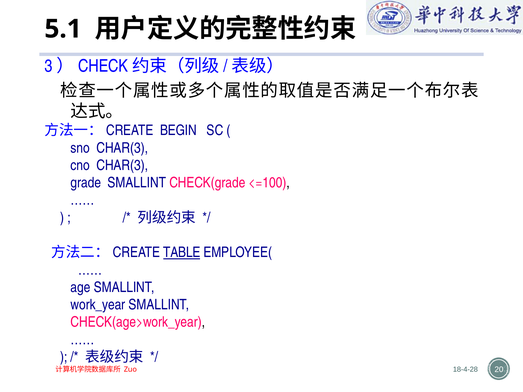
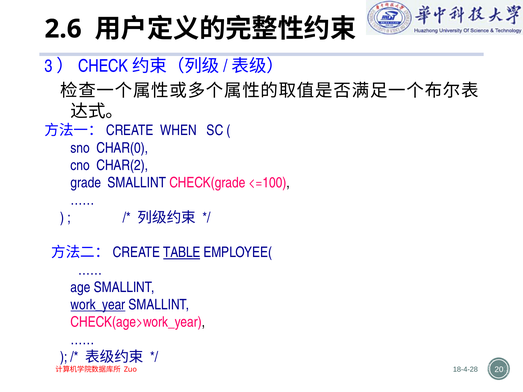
5.1: 5.1 -> 2.6
BEGIN: BEGIN -> WHEN
sno CHAR(3: CHAR(3 -> CHAR(0
cno CHAR(3: CHAR(3 -> CHAR(2
work_year underline: none -> present
